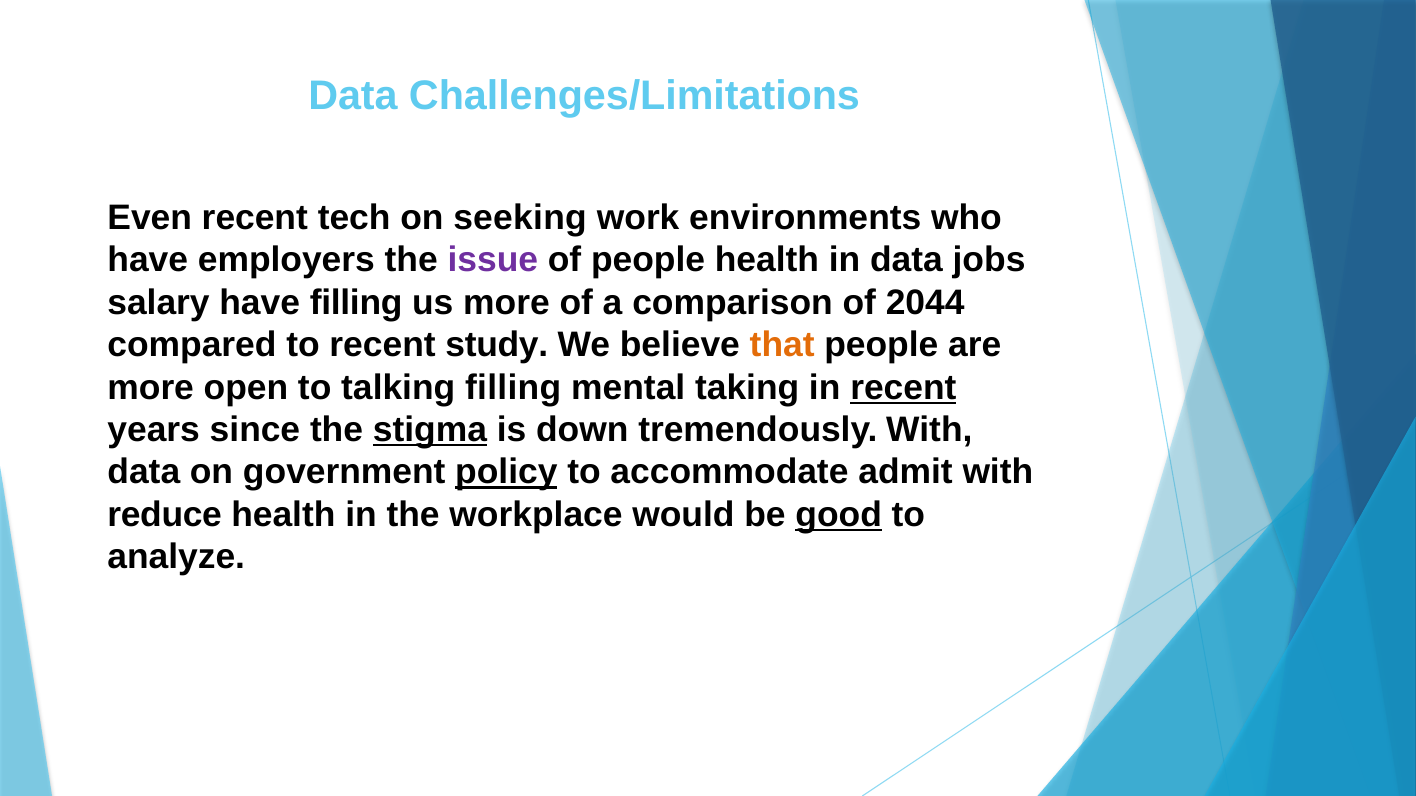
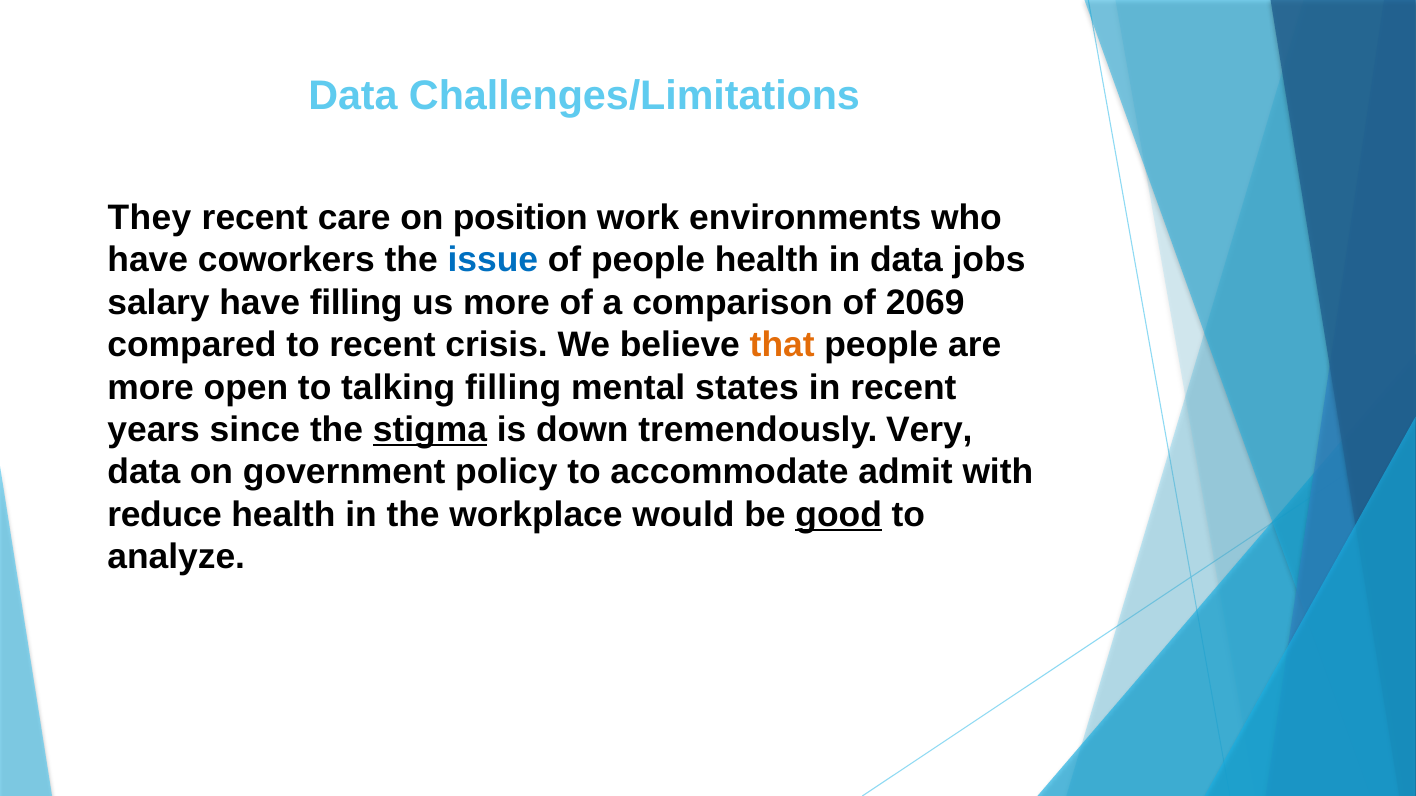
Even: Even -> They
tech: tech -> care
seeking: seeking -> position
employers: employers -> coworkers
issue colour: purple -> blue
2044: 2044 -> 2069
study: study -> crisis
taking: taking -> states
recent at (903, 388) underline: present -> none
tremendously With: With -> Very
policy underline: present -> none
